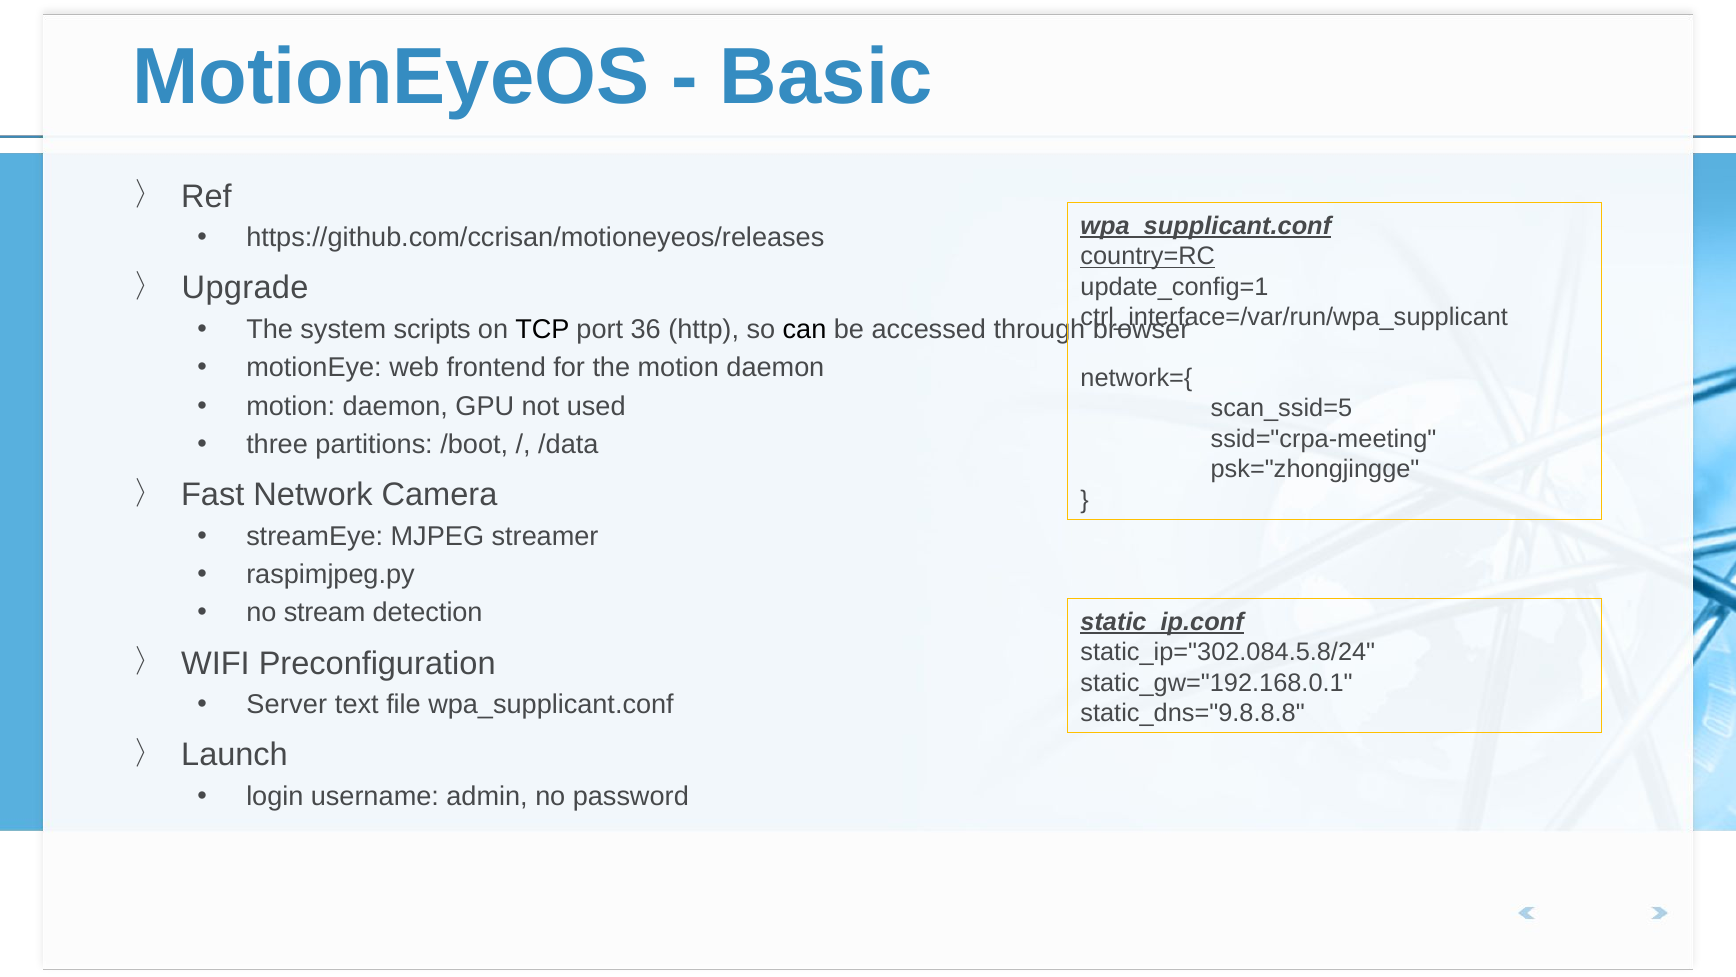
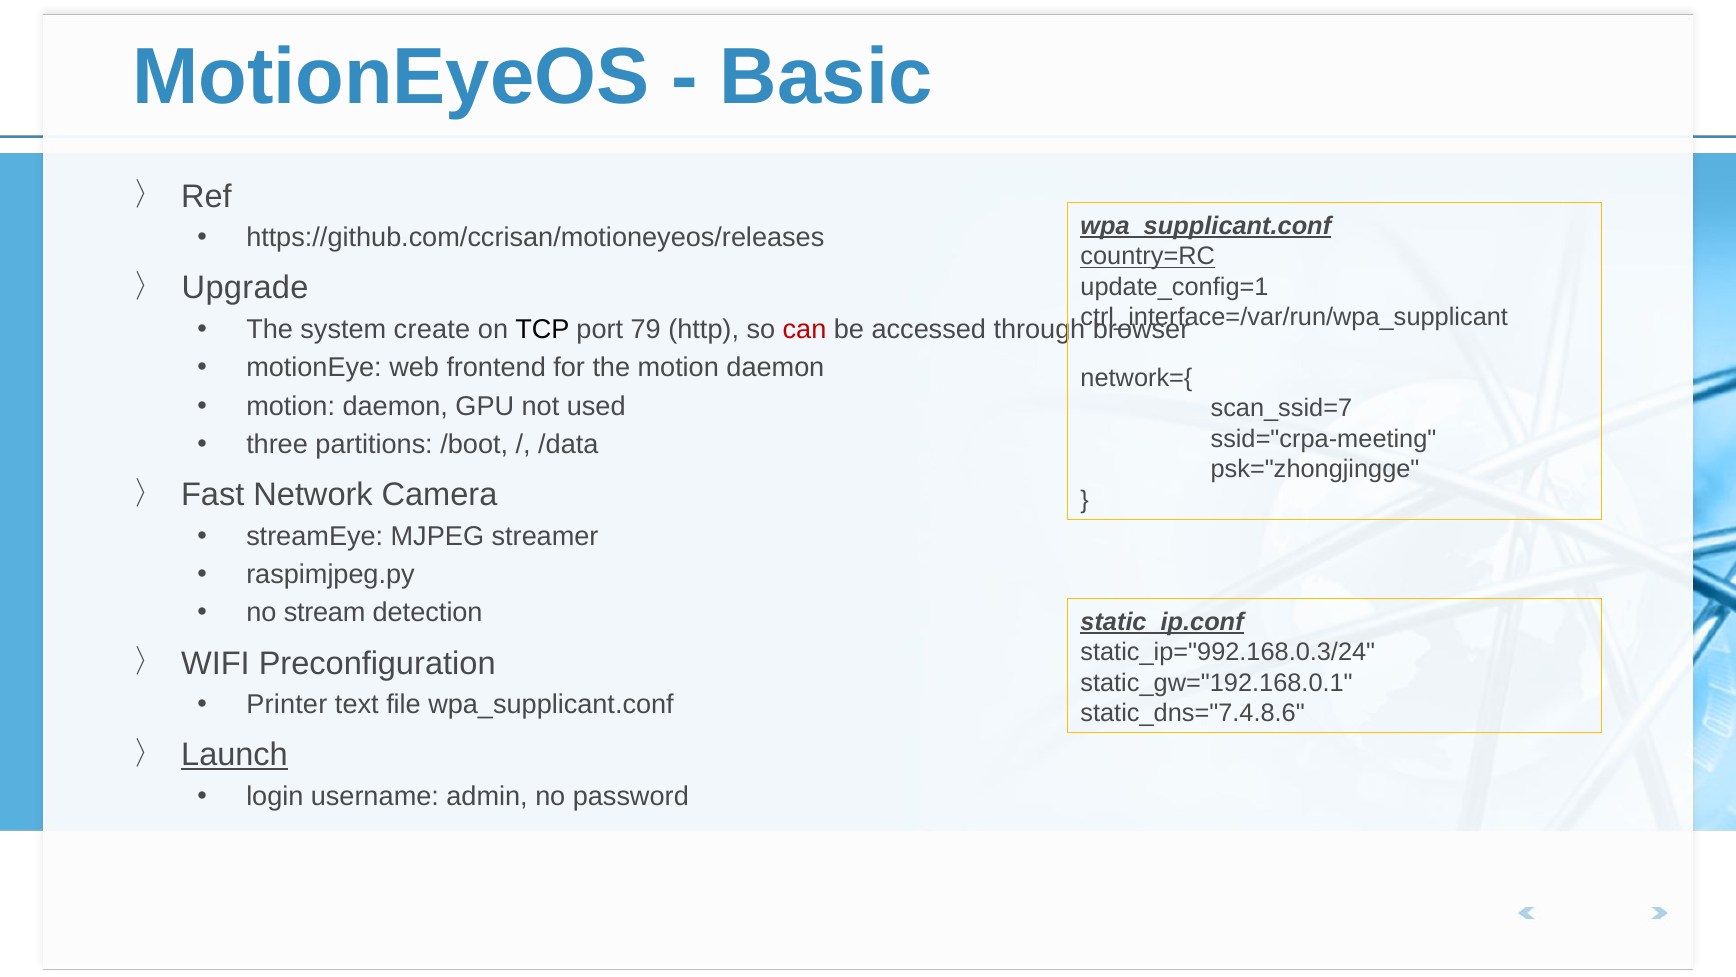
scripts: scripts -> create
36: 36 -> 79
can colour: black -> red
scan_ssid=5: scan_ssid=5 -> scan_ssid=7
static_ip="302.084.5.8/24: static_ip="302.084.5.8/24 -> static_ip="992.168.0.3/24
Server: Server -> Printer
static_dns="9.8.8.8: static_dns="9.8.8.8 -> static_dns="7.4.8.6
Launch underline: none -> present
